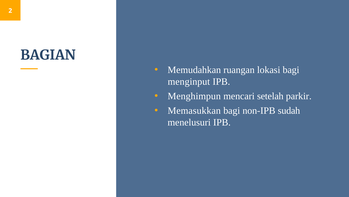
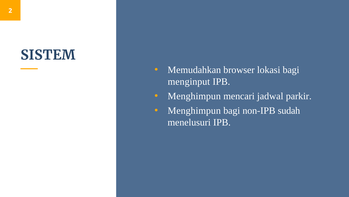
BAGIAN: BAGIAN -> SISTEM
ruangan: ruangan -> browser
setelah: setelah -> jadwal
Memasukkan at (194, 110): Memasukkan -> Menghimpun
